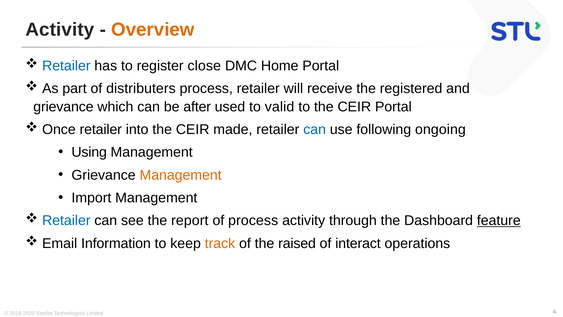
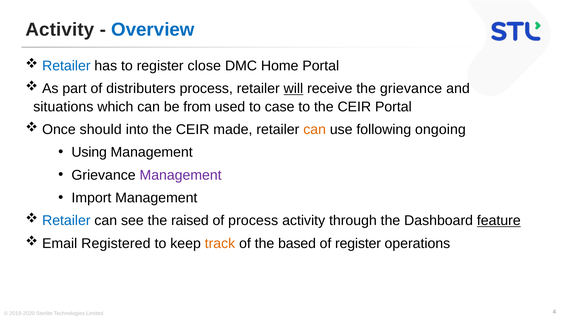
Overview colour: orange -> blue
will underline: none -> present
the registered: registered -> grievance
grievance at (63, 107): grievance -> situations
after: after -> from
valid: valid -> case
Once retailer: retailer -> should
can at (315, 129) colour: blue -> orange
Management at (181, 175) colour: orange -> purple
report: report -> raised
Information: Information -> Registered
raised: raised -> based
of interact: interact -> register
